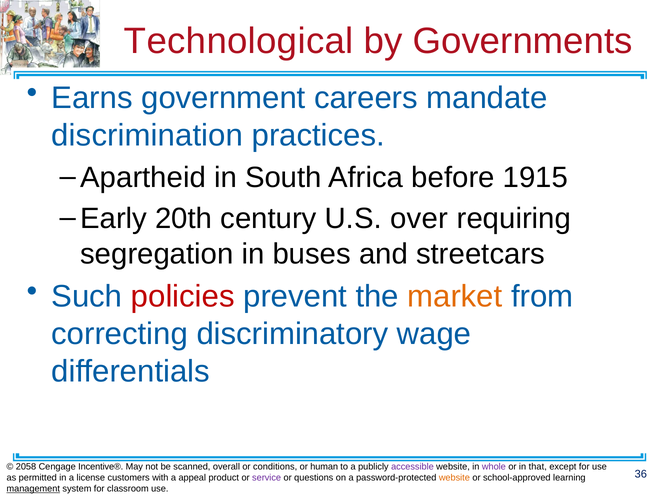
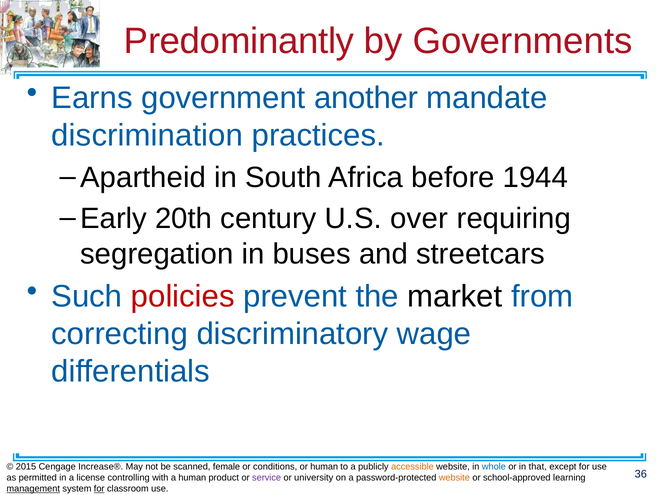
Technological: Technological -> Predominantly
careers: careers -> another
1915: 1915 -> 1944
market colour: orange -> black
2058: 2058 -> 2015
Incentive®: Incentive® -> Increase®
overall: overall -> female
accessible colour: purple -> orange
whole colour: purple -> blue
customers: customers -> controlling
a appeal: appeal -> human
questions: questions -> university
for at (99, 489) underline: none -> present
